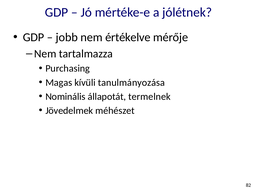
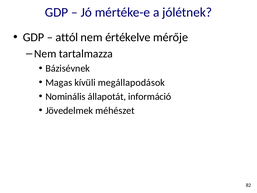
jobb: jobb -> attól
Purchasing: Purchasing -> Bázisévnek
tanulmányozása: tanulmányozása -> megállapodások
termelnek: termelnek -> információ
